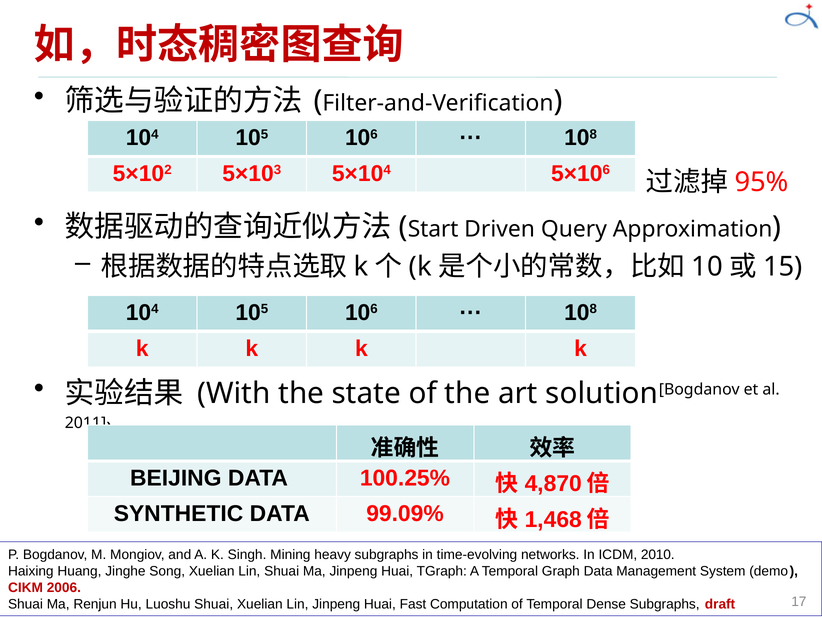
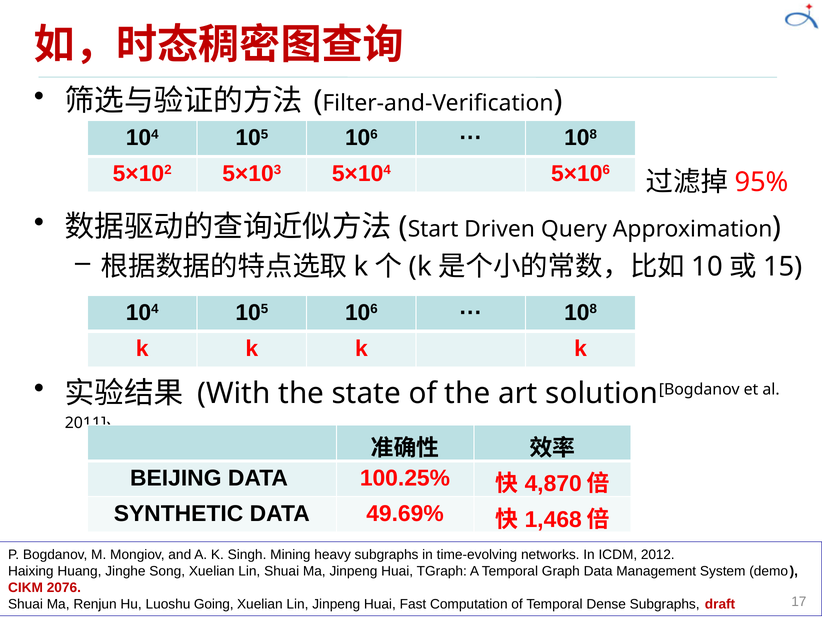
99.09%: 99.09% -> 49.69%
2010: 2010 -> 2012
2006: 2006 -> 2076
Luoshu Shuai: Shuai -> Going
